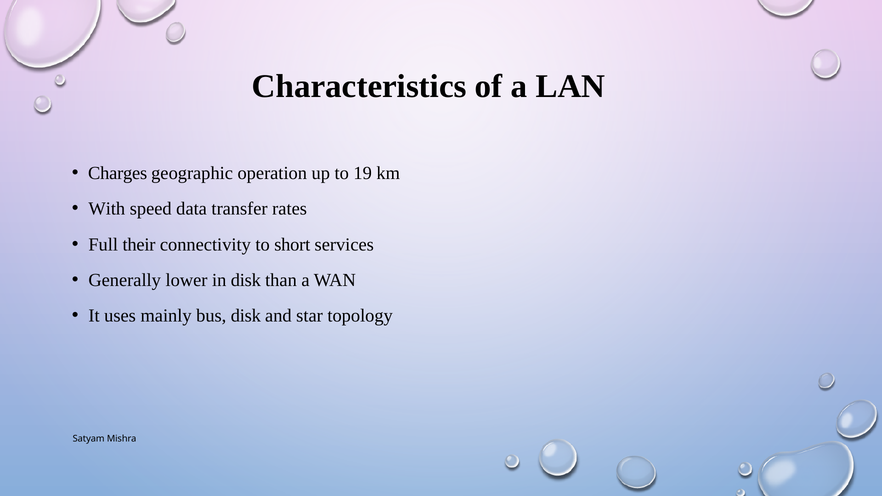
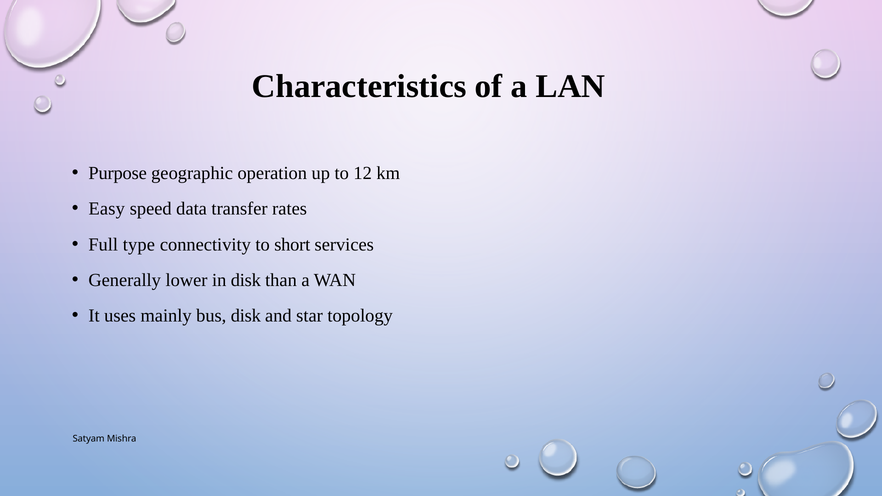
Charges: Charges -> Purpose
19: 19 -> 12
With: With -> Easy
their: their -> type
